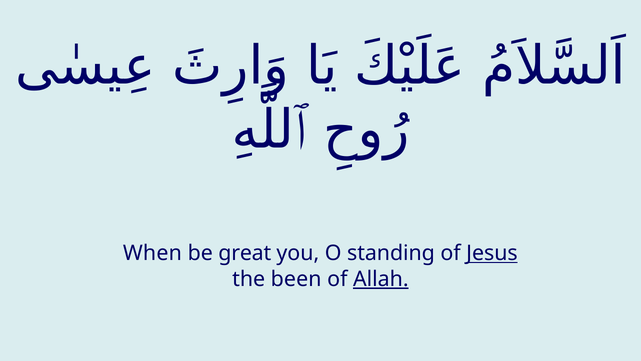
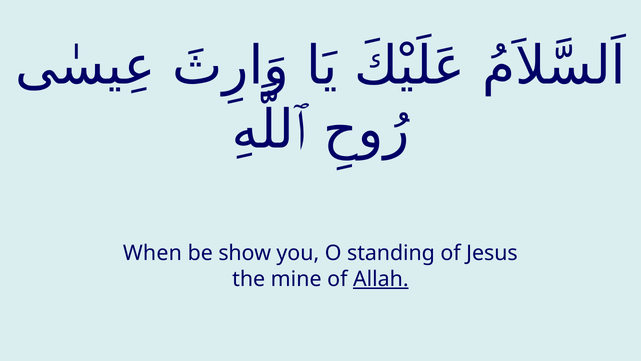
great: great -> show
Jesus underline: present -> none
been: been -> mine
